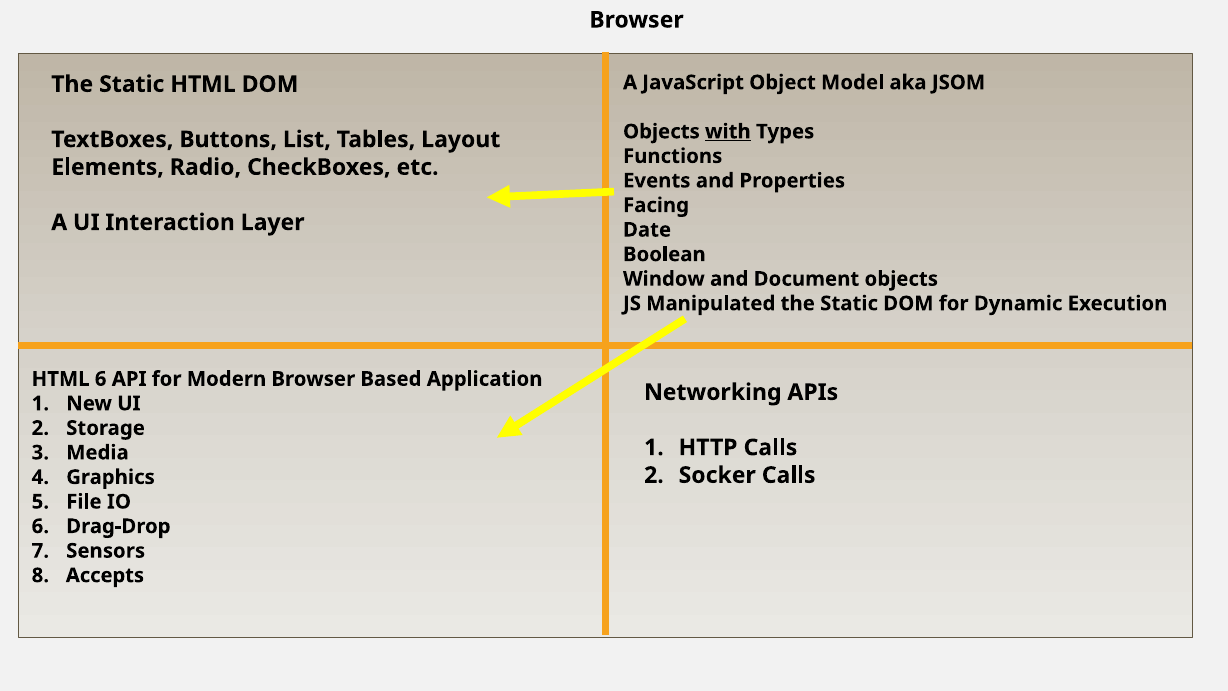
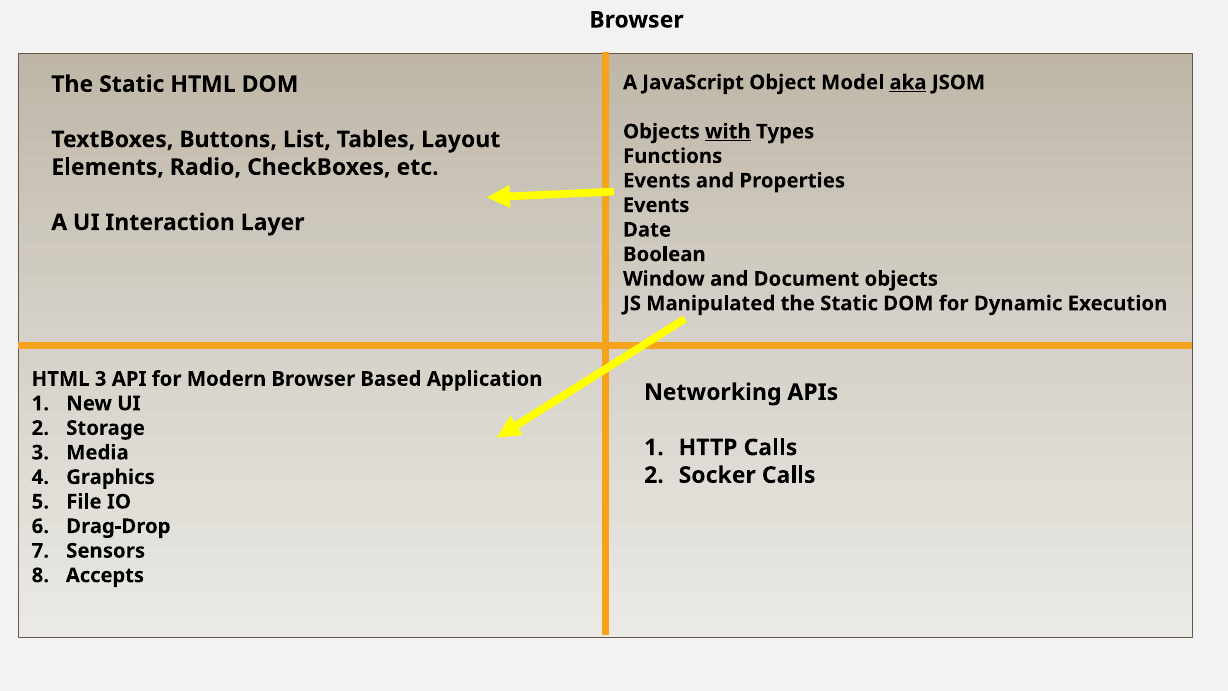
aka underline: none -> present
Facing at (656, 205): Facing -> Events
HTML 6: 6 -> 3
